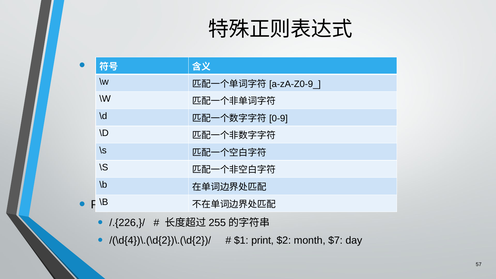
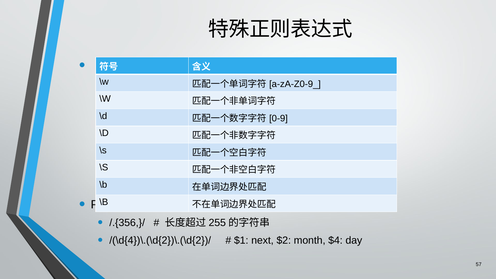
/.{226,}/: /.{226,}/ -> /.{356,}/
print: print -> next
$7: $7 -> $4
